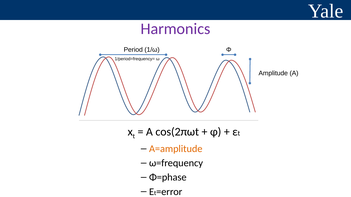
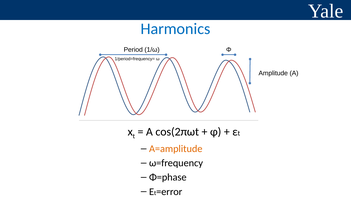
Harmonics colour: purple -> blue
